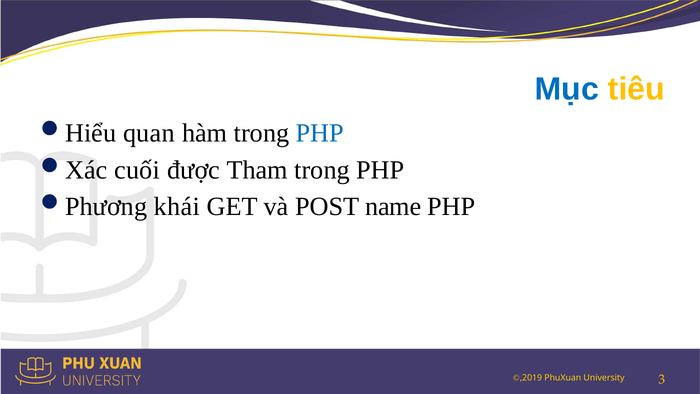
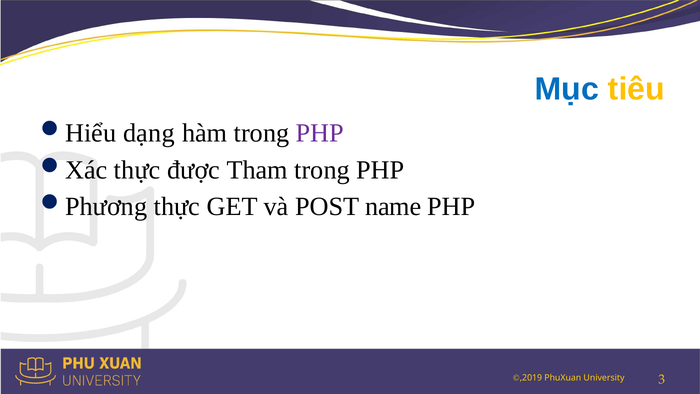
quan: quan -> dạng
PHP at (320, 133) colour: blue -> purple
cuối at (137, 170): cuối -> thực
khái at (177, 207): khái -> thực
